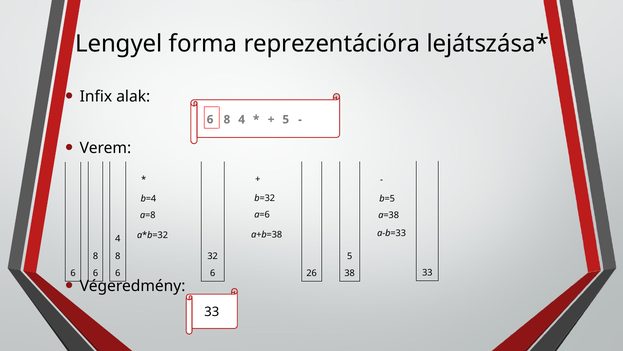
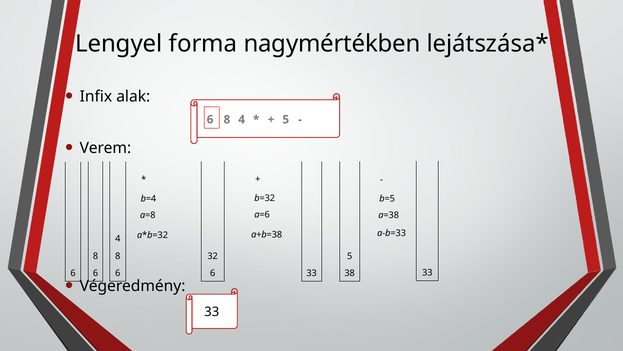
reprezentációra: reprezentációra -> nagymértékben
6 26: 26 -> 33
